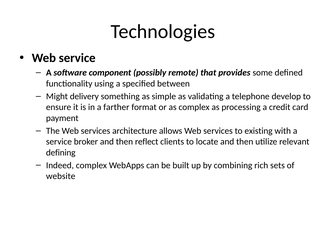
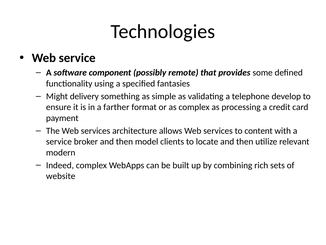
between: between -> fantasies
existing: existing -> content
reflect: reflect -> model
defining: defining -> modern
